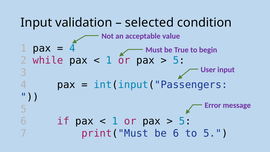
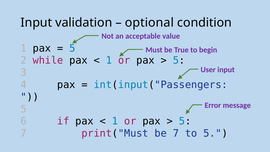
selected: selected -> optional
4 at (72, 48): 4 -> 5
be 6: 6 -> 7
